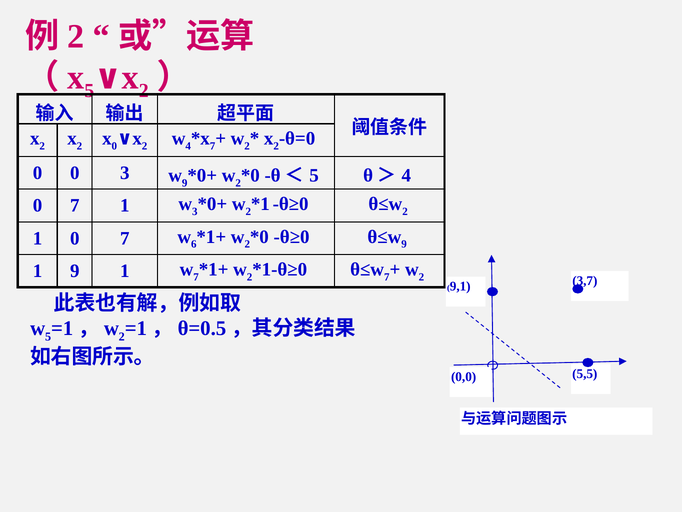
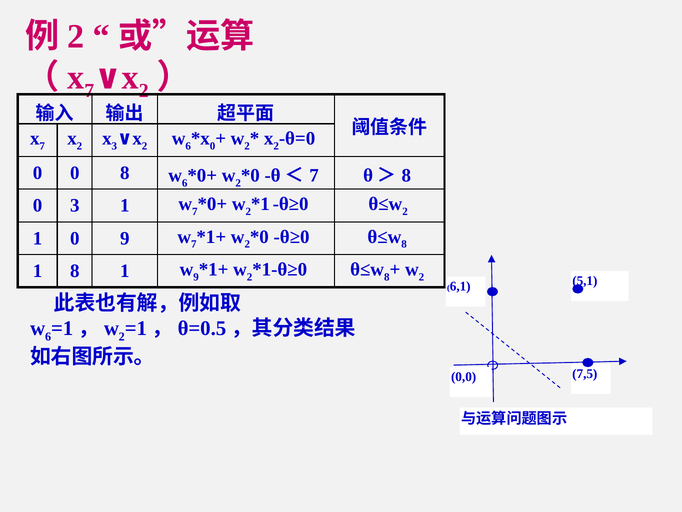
5 at (89, 91): 5 -> 7
2 at (42, 146): 2 -> 7
0 at (114, 146): 0 -> 3
4 at (188, 146): 4 -> 6
7 at (213, 146): 7 -> 0
0 3: 3 -> 8
9 at (185, 183): 9 -> 6
5 at (314, 175): 5 -> 7
4 at (406, 175): 4 -> 8
7 at (75, 205): 7 -> 3
3 at (195, 211): 3 -> 7
1 0 7: 7 -> 9
6 at (194, 244): 6 -> 7
9 at (404, 244): 9 -> 8
1 9: 9 -> 8
7 at (196, 277): 7 -> 9
7 at (387, 277): 7 -> 8
3,7: 3,7 -> 5,1
9,1: 9,1 -> 6,1
5 at (48, 336): 5 -> 6
5,5: 5,5 -> 7,5
